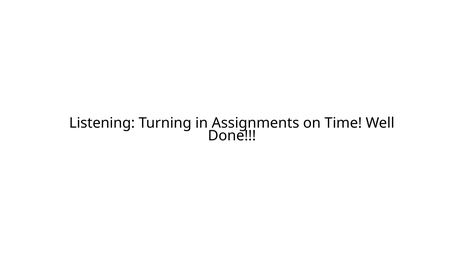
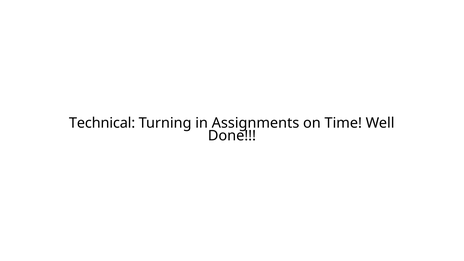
Listening: Listening -> Technical
